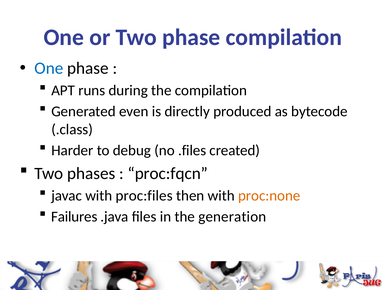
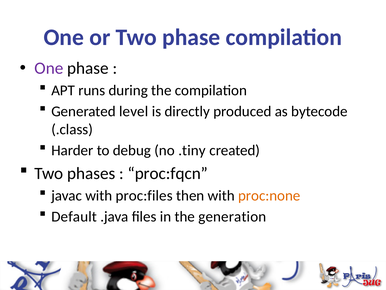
One at (49, 68) colour: blue -> purple
even: even -> level
.files: .files -> .tiny
Failures: Failures -> Default
